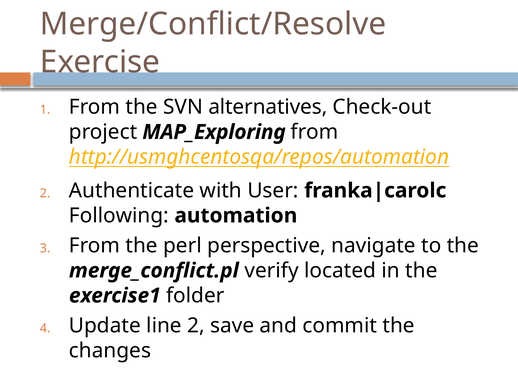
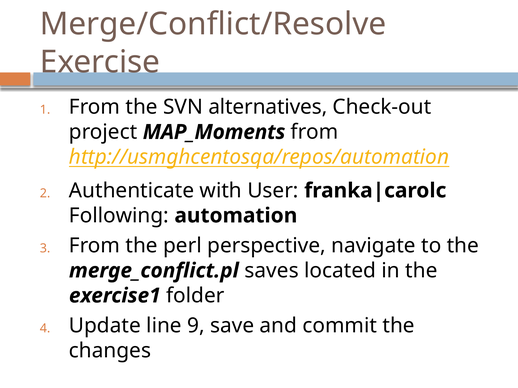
MAP_Exploring: MAP_Exploring -> MAP_Moments
verify: verify -> saves
line 2: 2 -> 9
